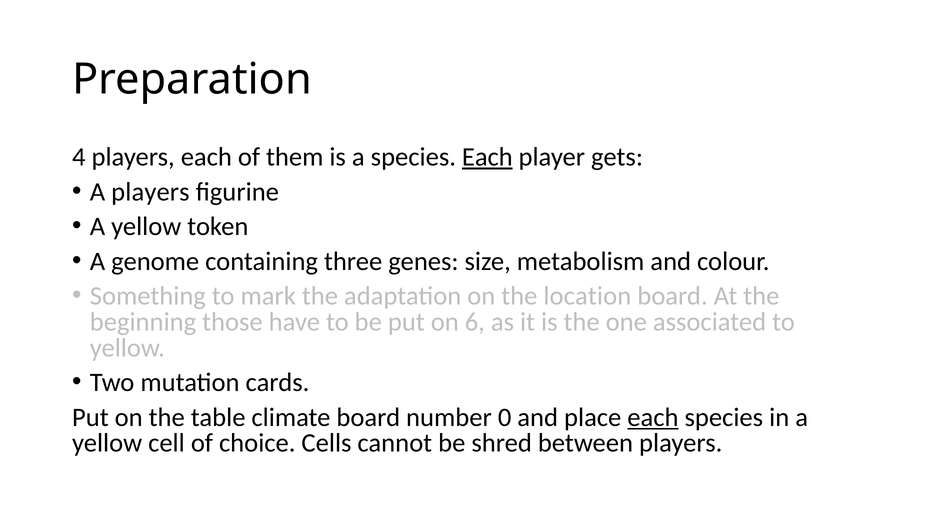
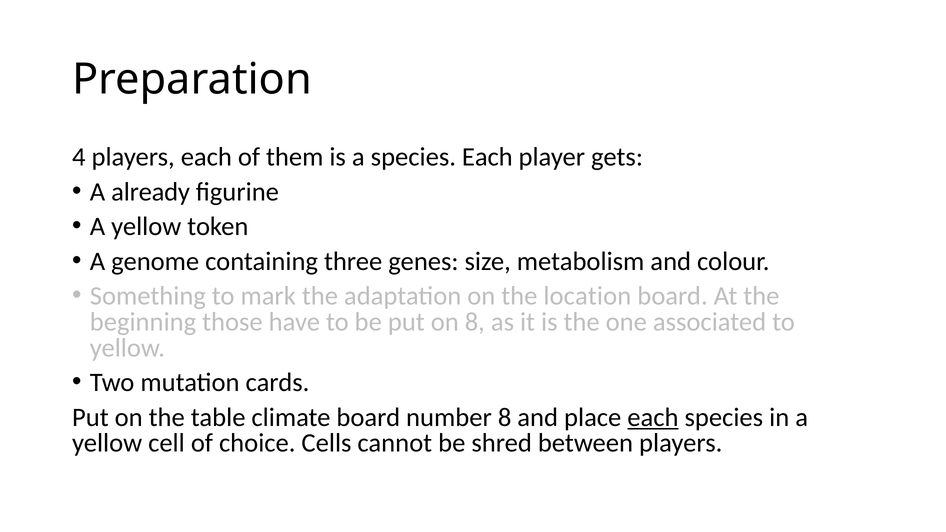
Each at (487, 157) underline: present -> none
A players: players -> already
on 6: 6 -> 8
number 0: 0 -> 8
